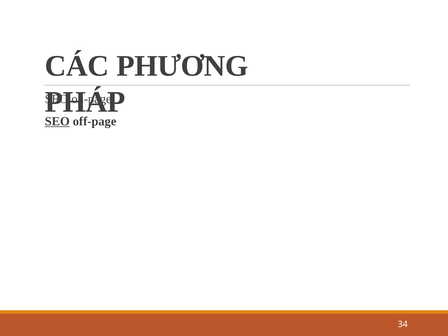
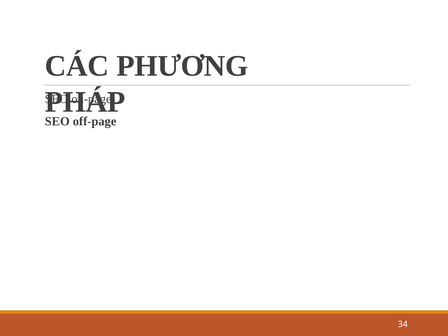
SEO at (57, 121) underline: present -> none
